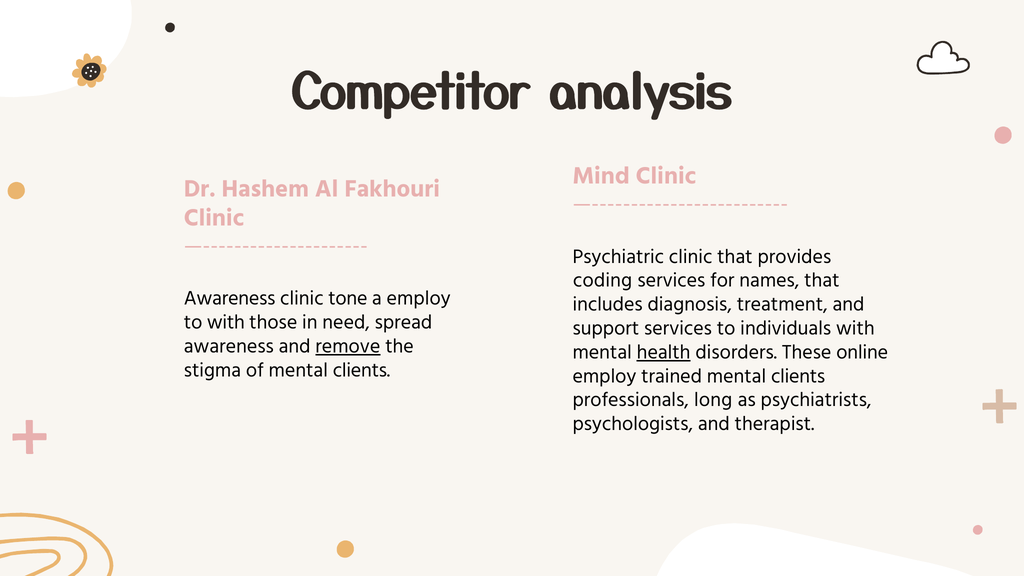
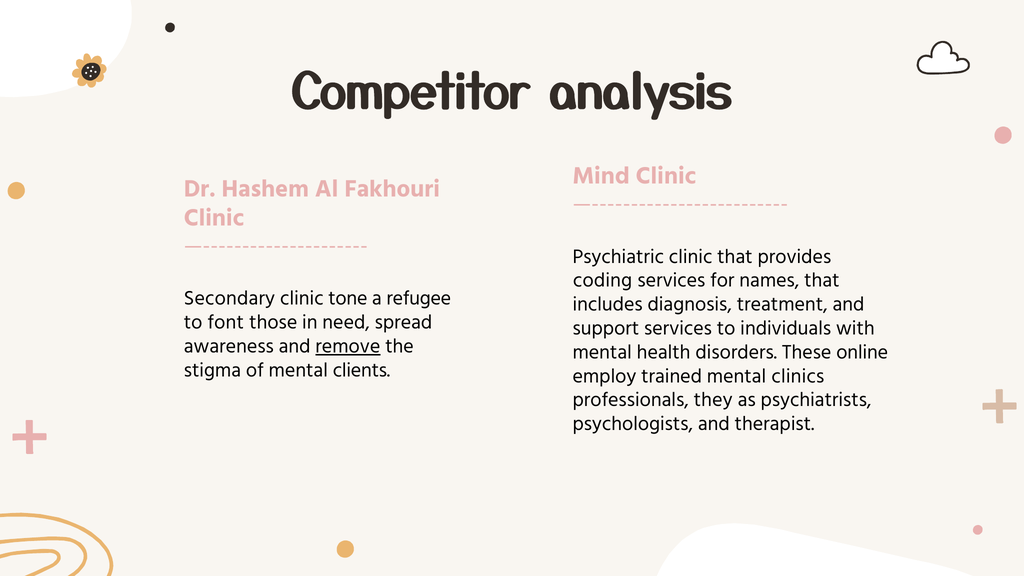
Awareness at (230, 298): Awareness -> Secondary
a employ: employ -> refugee
to with: with -> font
health underline: present -> none
trained mental clients: clients -> clinics
long: long -> they
